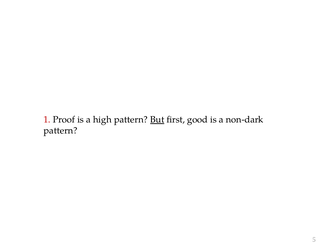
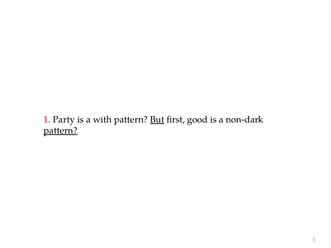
Proof: Proof -> Party
high: high -> with
pattern at (61, 131) underline: none -> present
